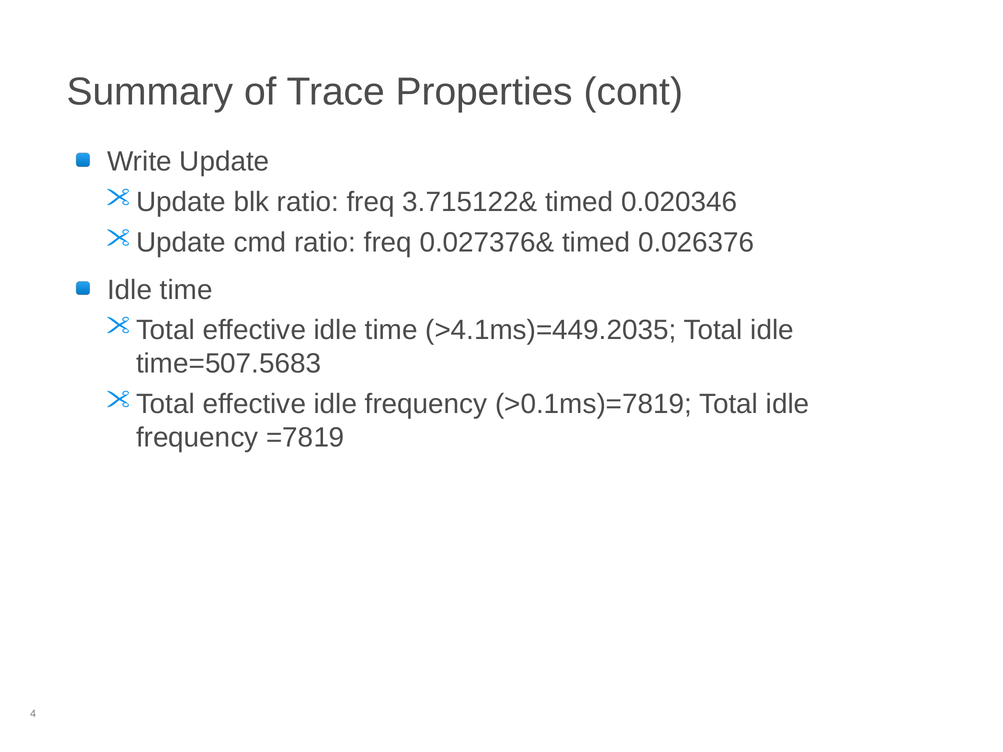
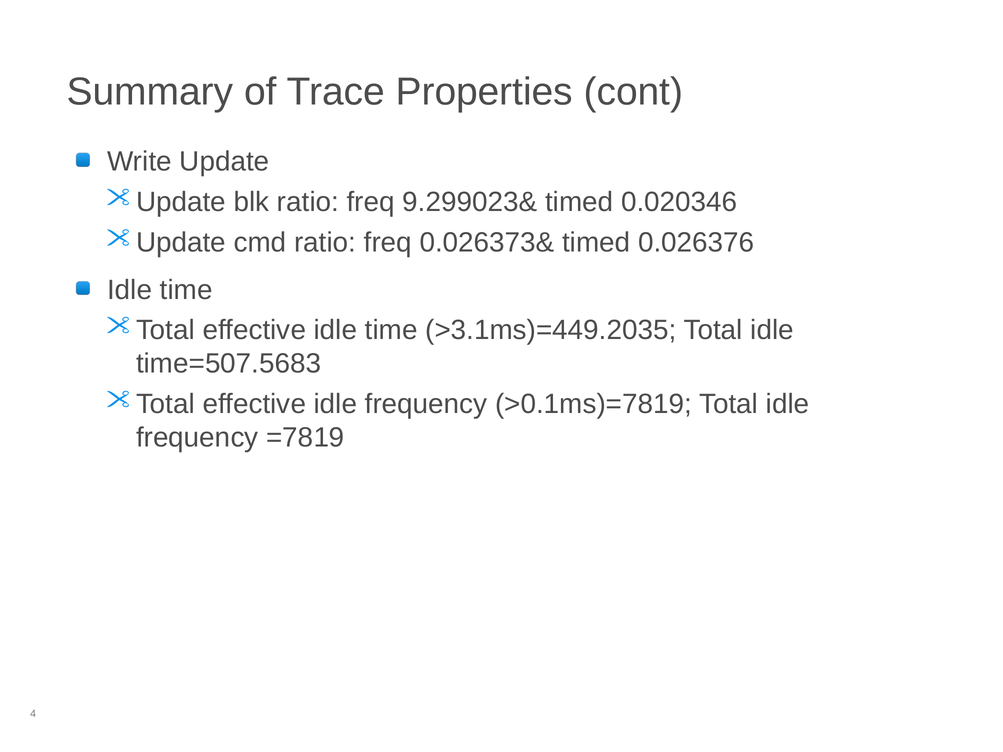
3.715122&: 3.715122& -> 9.299023&
0.027376&: 0.027376& -> 0.026373&
>4.1ms)=449.2035: >4.1ms)=449.2035 -> >3.1ms)=449.2035
